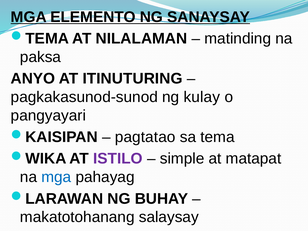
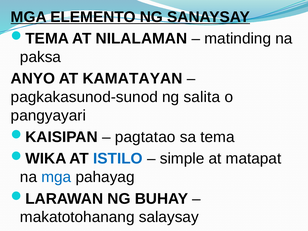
ITINUTURING: ITINUTURING -> KAMATAYAN
kulay: kulay -> salita
ISTILO colour: purple -> blue
